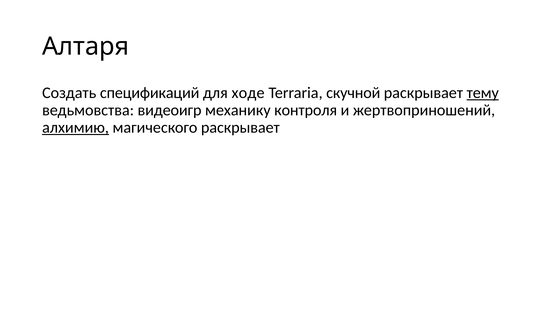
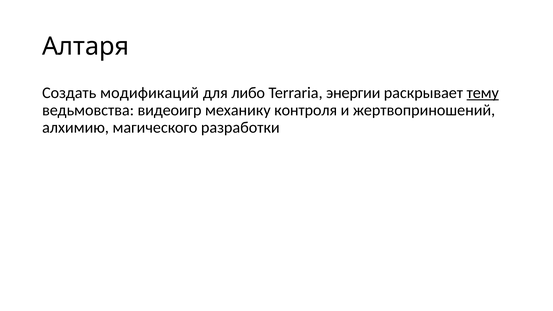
спецификаций: спецификаций -> модификаций
ходе: ходе -> либо
скучной: скучной -> энергии
алхимию underline: present -> none
магического раскрывает: раскрывает -> разработки
